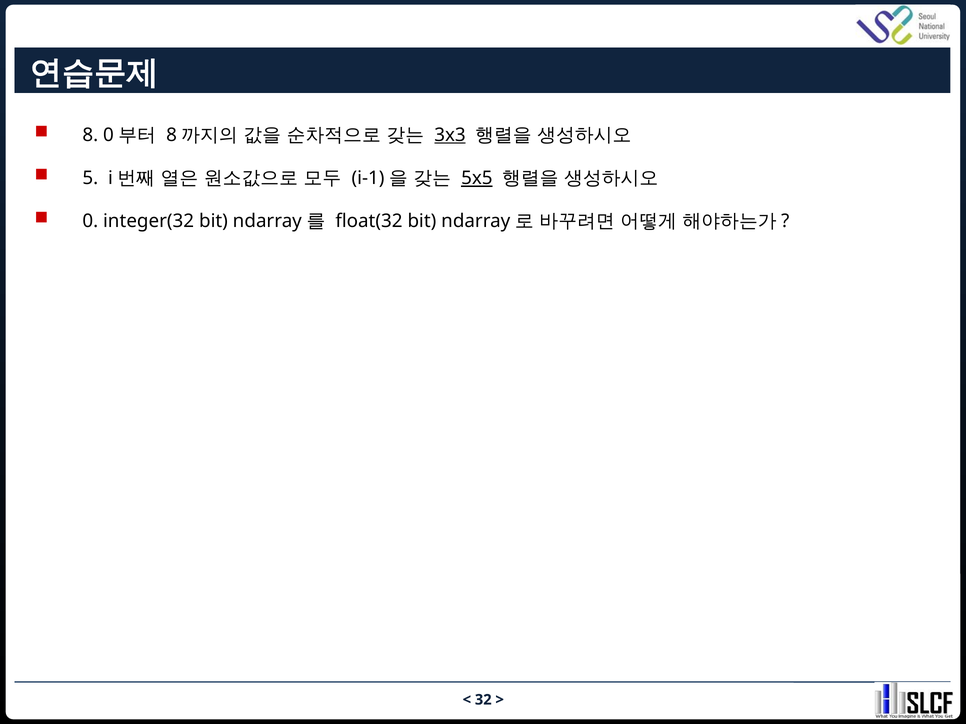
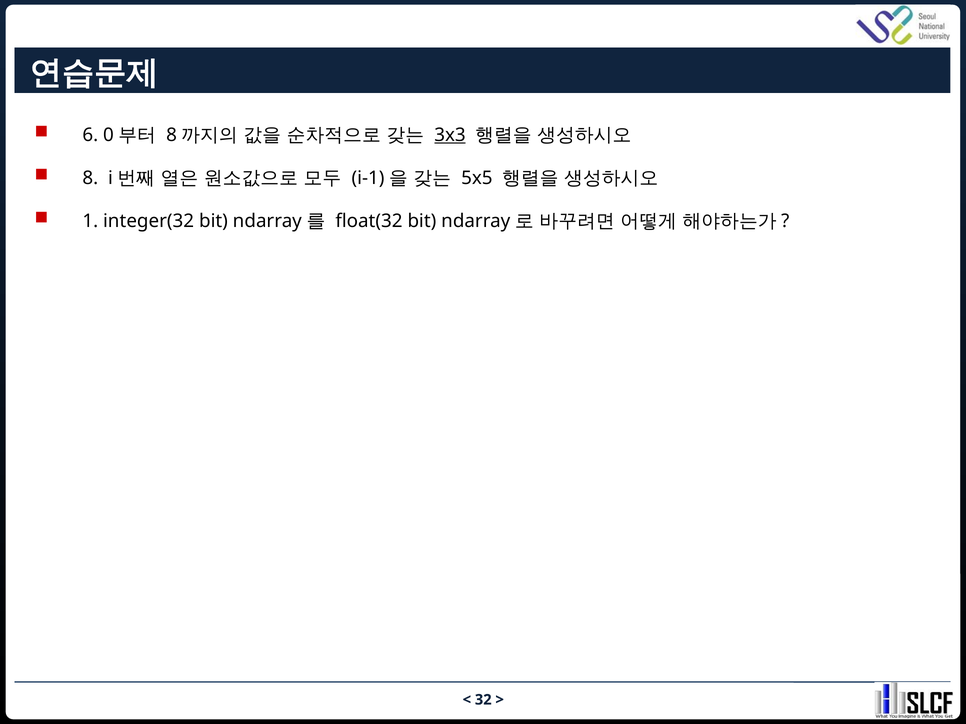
8: 8 -> 6
5: 5 -> 8
5x5 underline: present -> none
0: 0 -> 1
